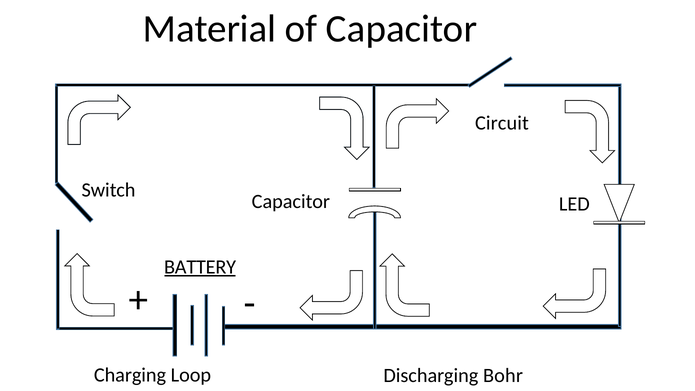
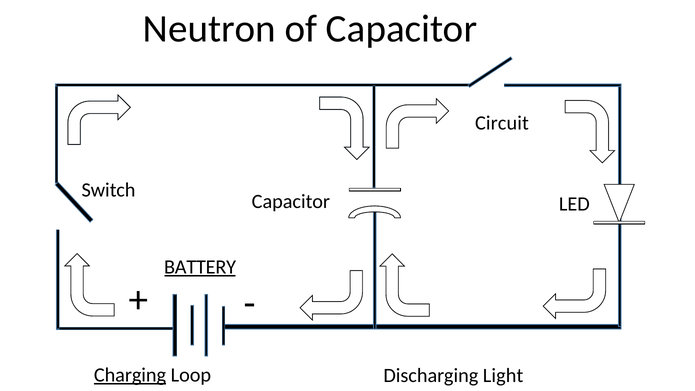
Material: Material -> Neutron
Charging underline: none -> present
Bohr: Bohr -> Light
